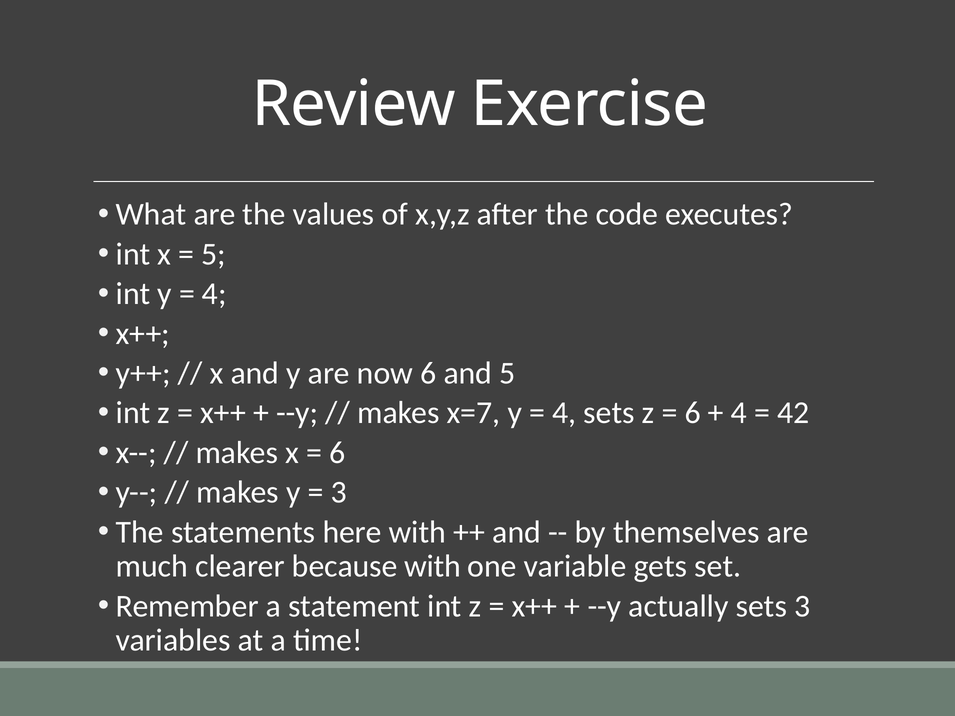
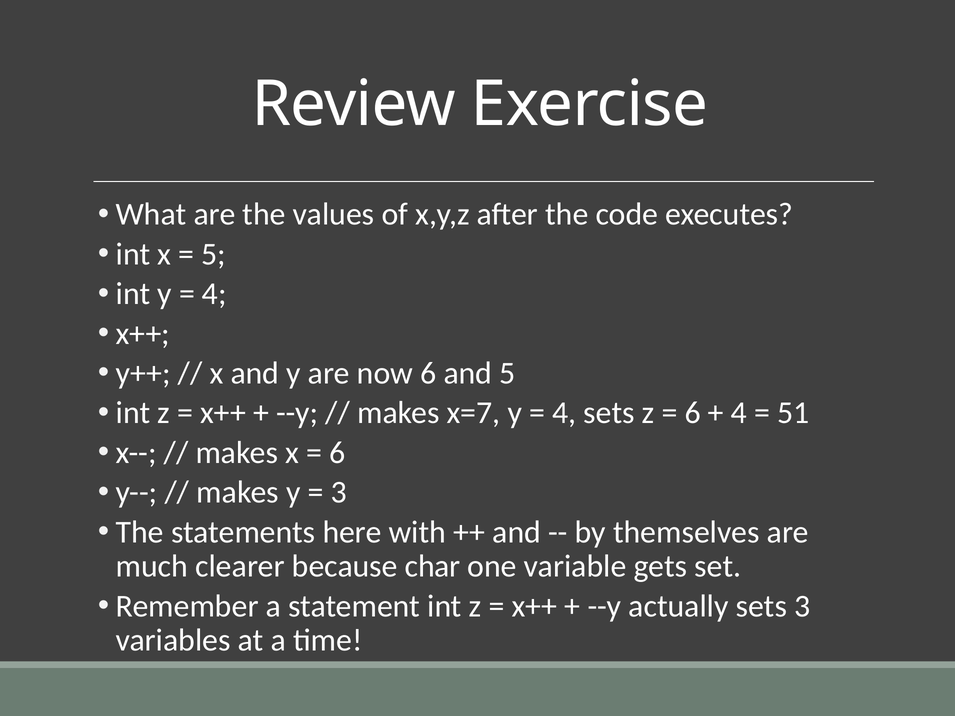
42: 42 -> 51
because with: with -> char
